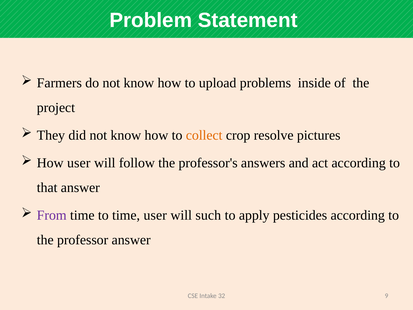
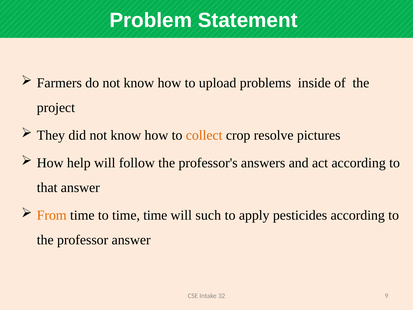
How user: user -> help
From colour: purple -> orange
time user: user -> time
